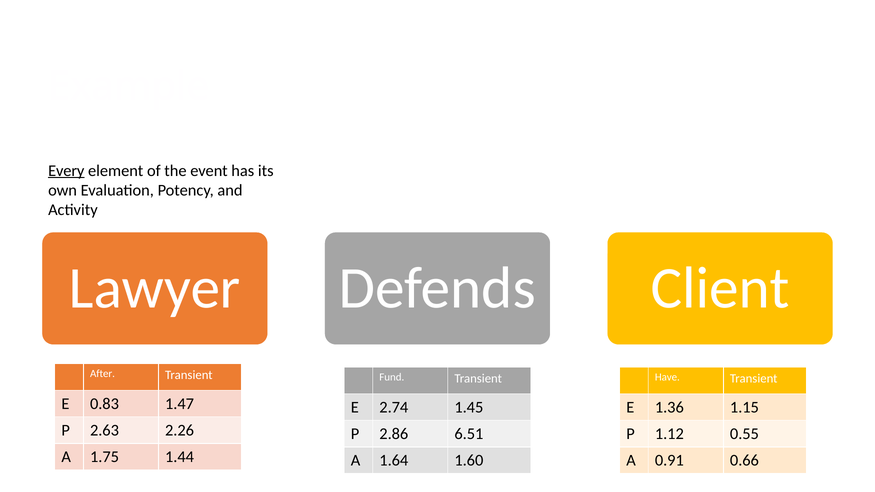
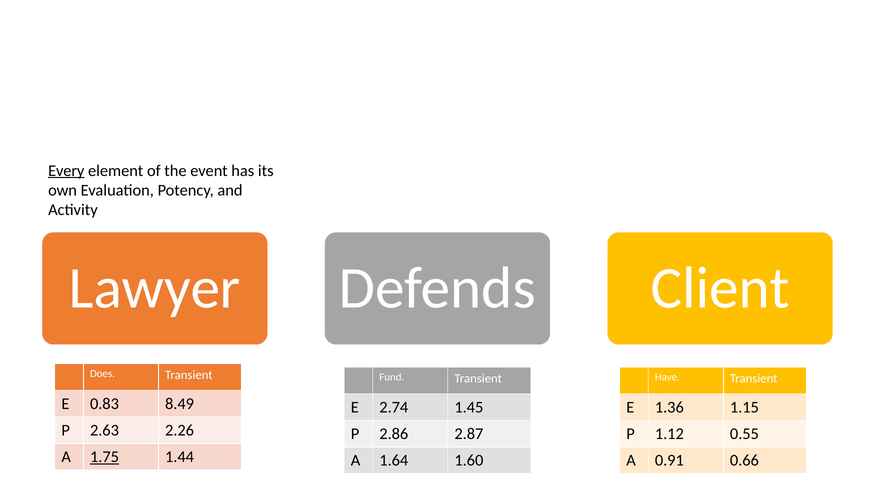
After: After -> Does
1.47: 1.47 -> 8.49
6.51: 6.51 -> 2.87
1.75 underline: none -> present
